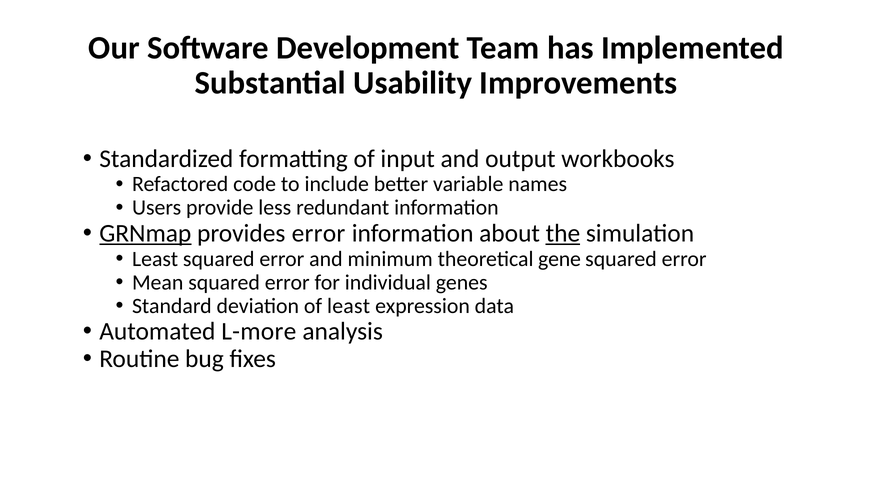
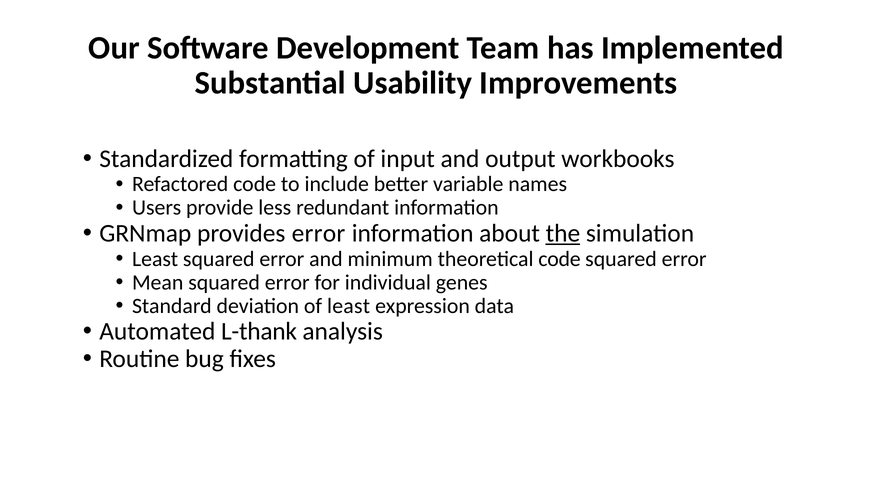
GRNmap underline: present -> none
theoretical gene: gene -> code
L-more: L-more -> L-thank
